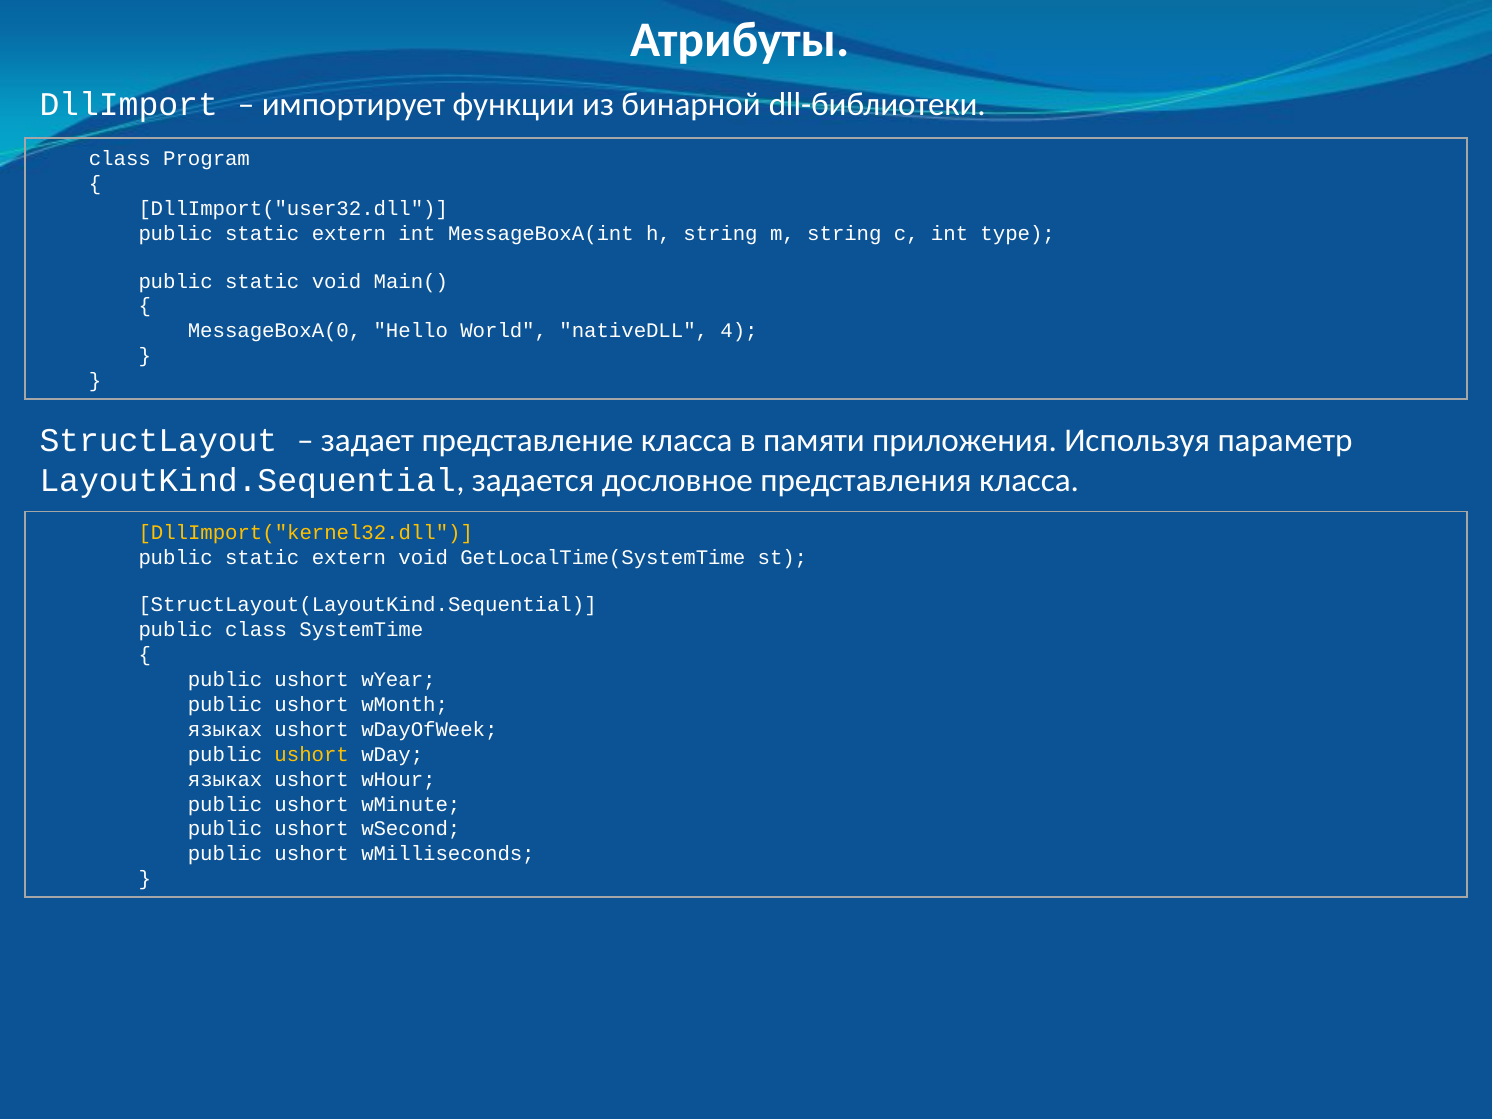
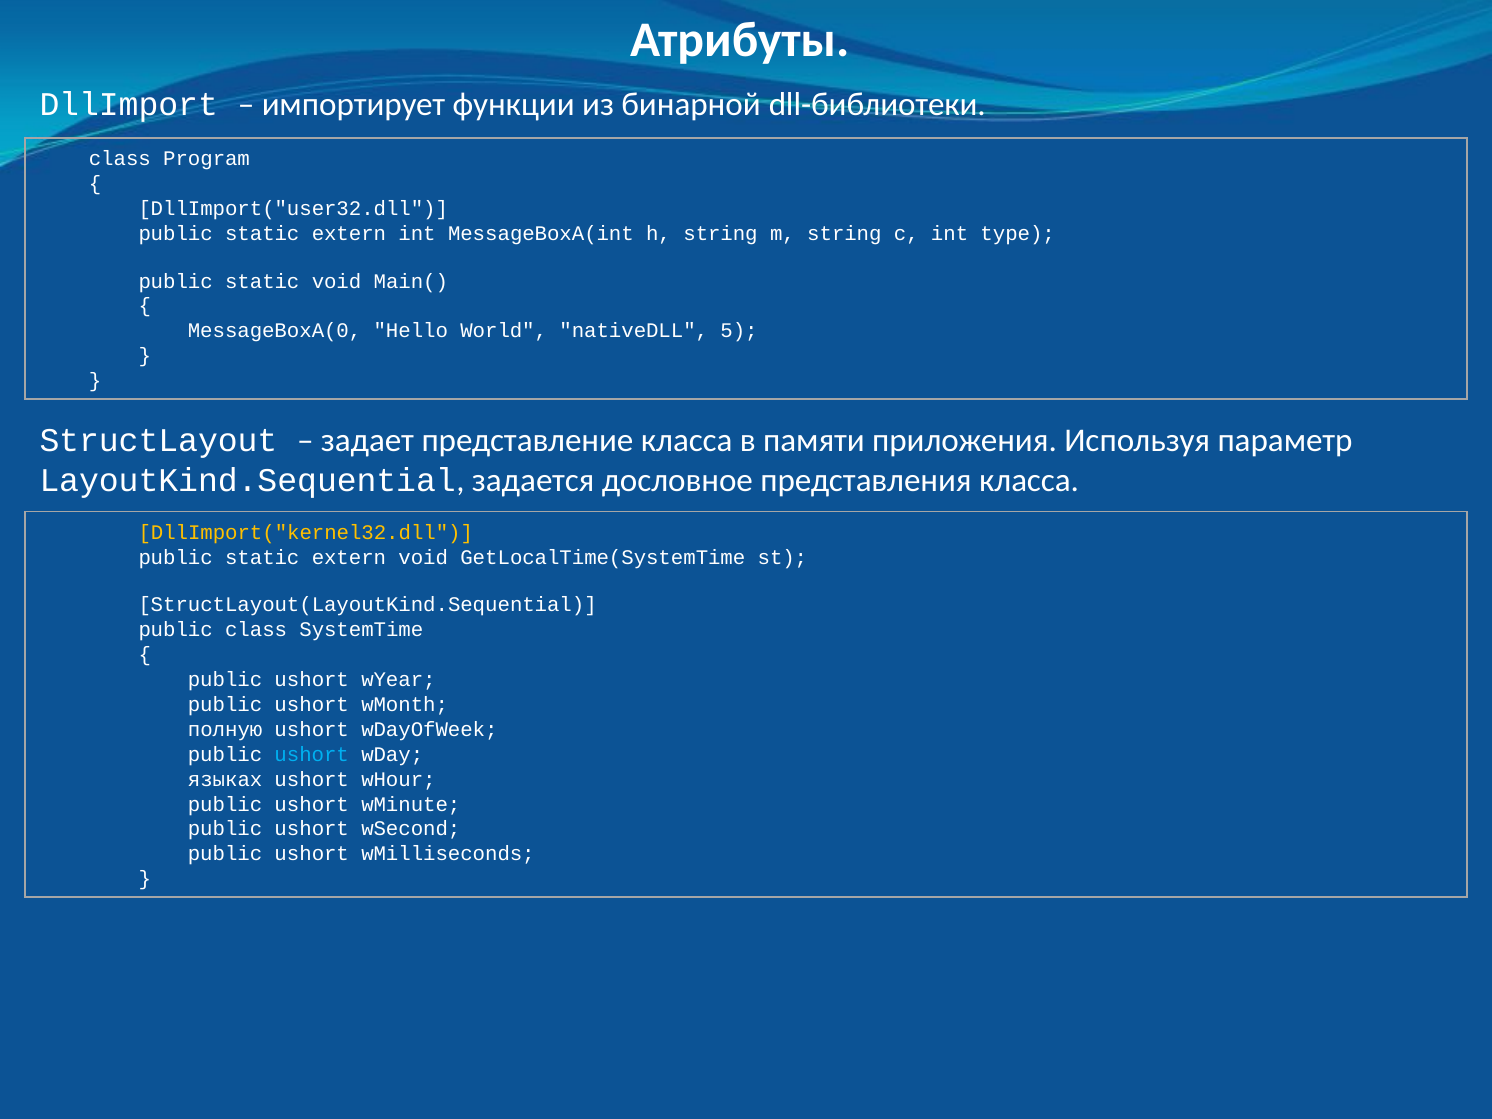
4: 4 -> 5
языках at (225, 729): языках -> полную
ushort at (312, 754) colour: yellow -> light blue
